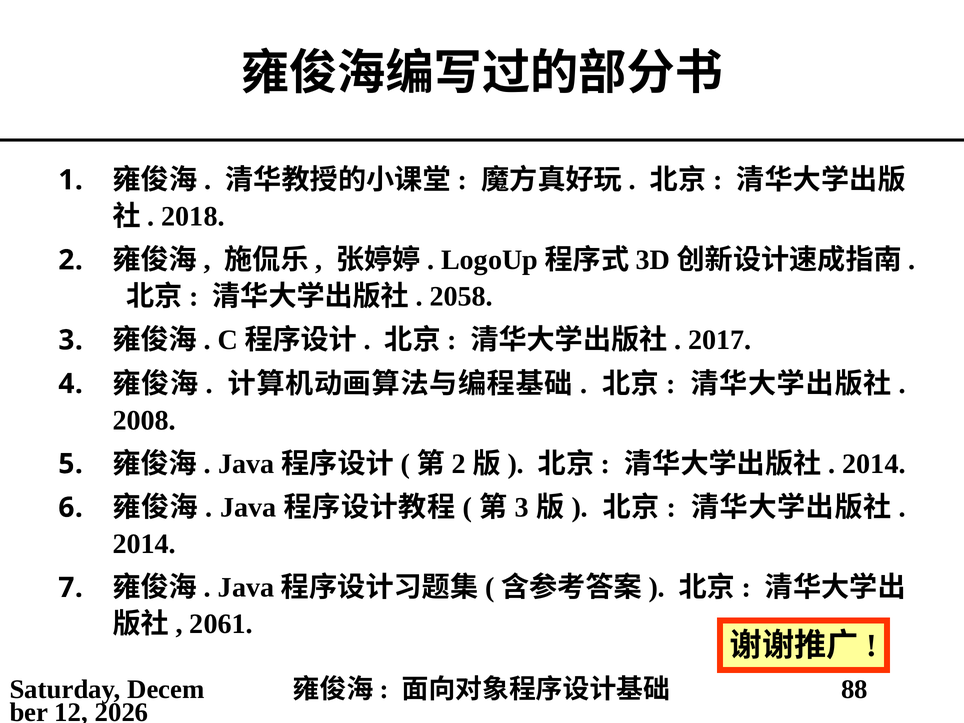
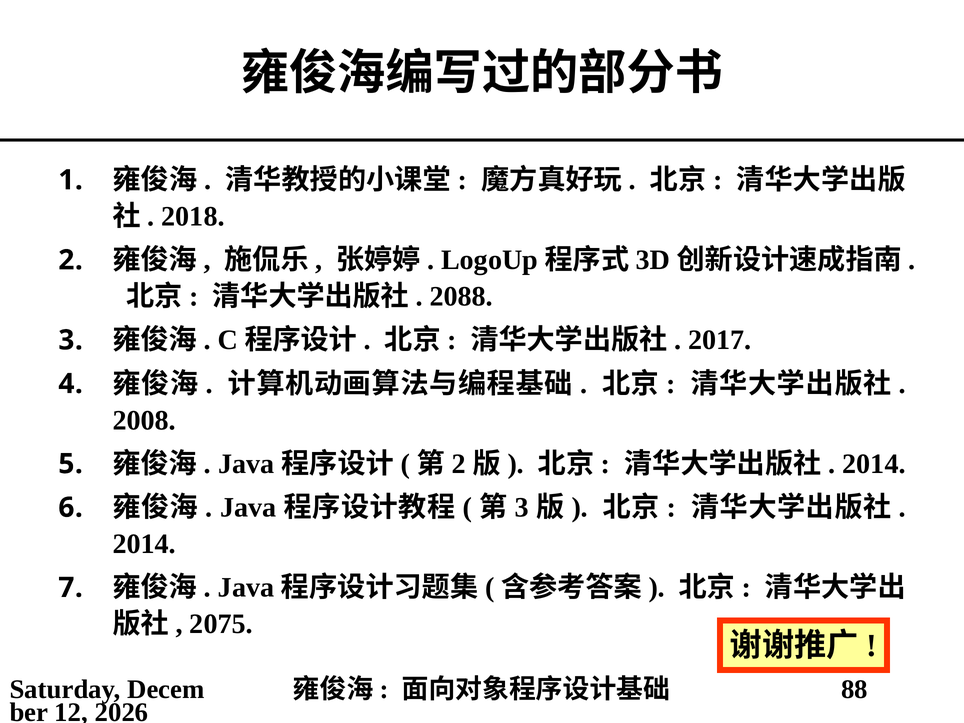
2058: 2058 -> 2088
2061: 2061 -> 2075
